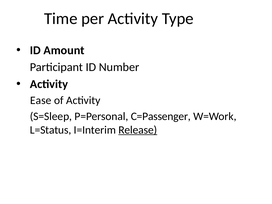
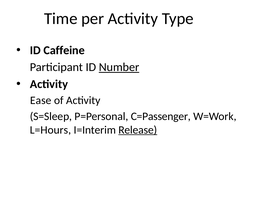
Amount: Amount -> Caffeine
Number underline: none -> present
L=Status: L=Status -> L=Hours
